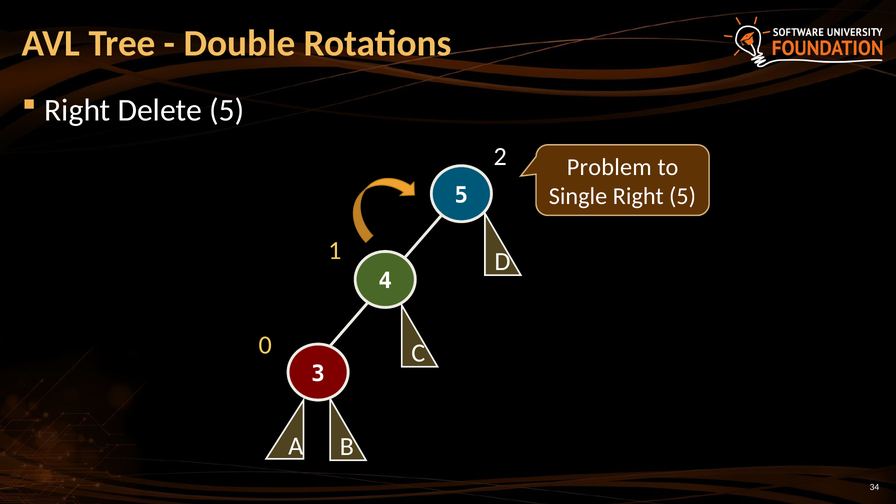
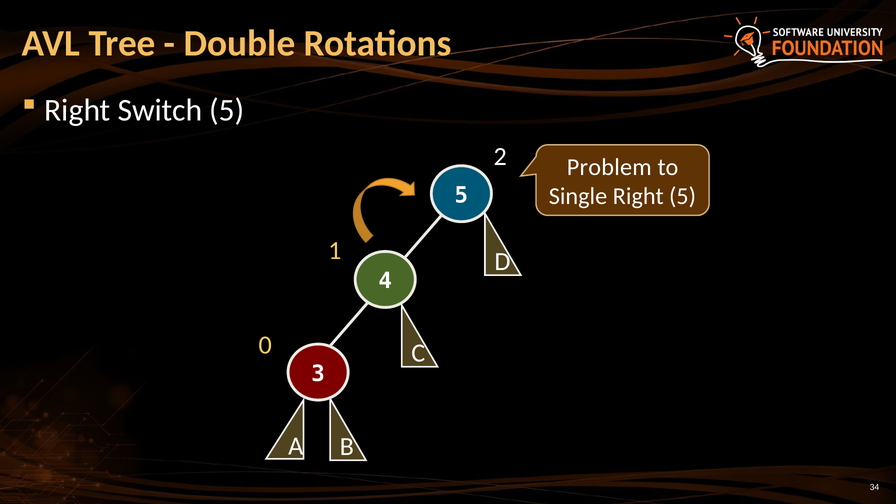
Delete: Delete -> Switch
